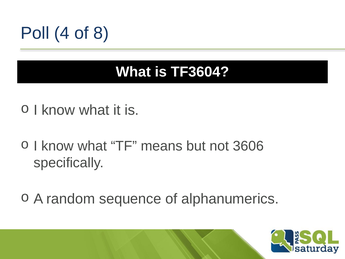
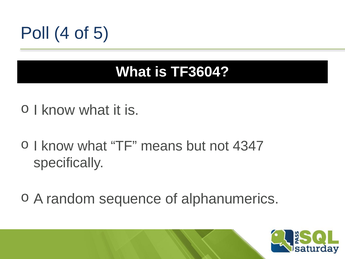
8: 8 -> 5
3606: 3606 -> 4347
